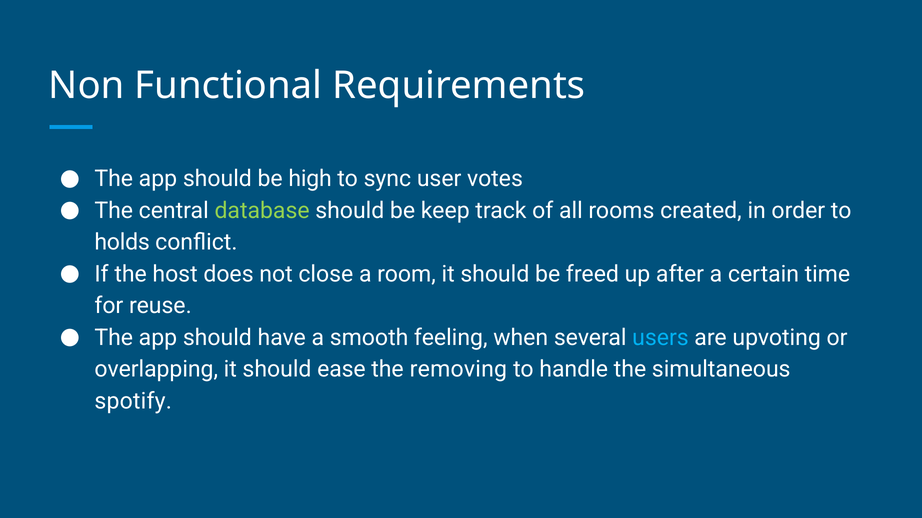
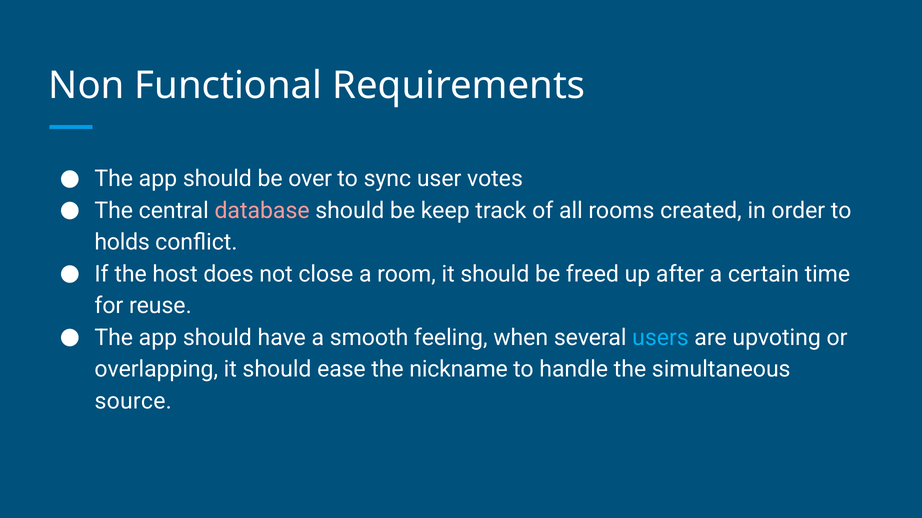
high: high -> over
database colour: light green -> pink
removing: removing -> nickname
spotify: spotify -> source
